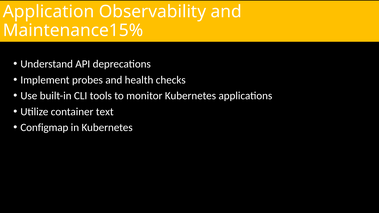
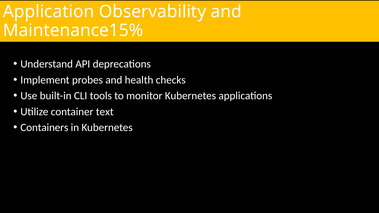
Configmap: Configmap -> Containers
